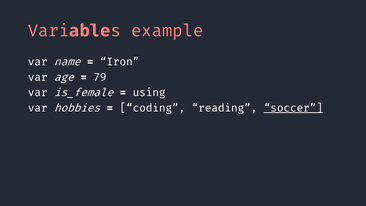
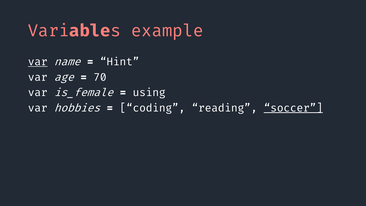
var at (38, 62) underline: none -> present
Iron: Iron -> Hint
79: 79 -> 70
